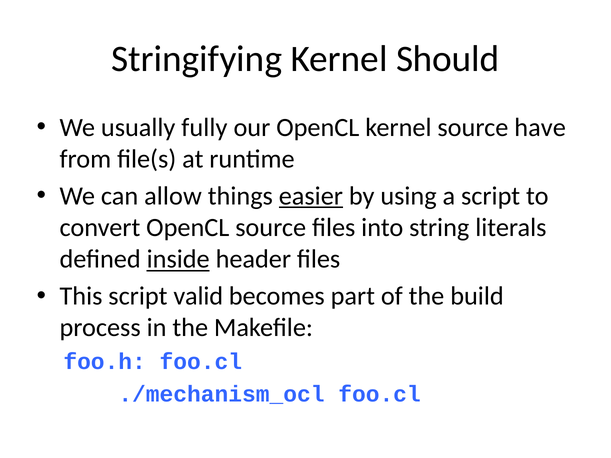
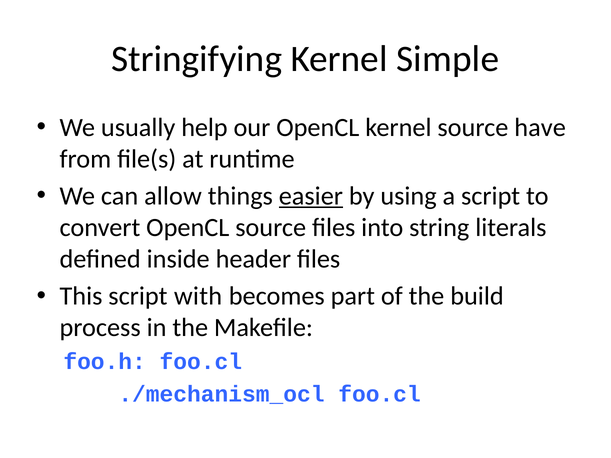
Should: Should -> Simple
fully: fully -> help
inside underline: present -> none
valid: valid -> with
